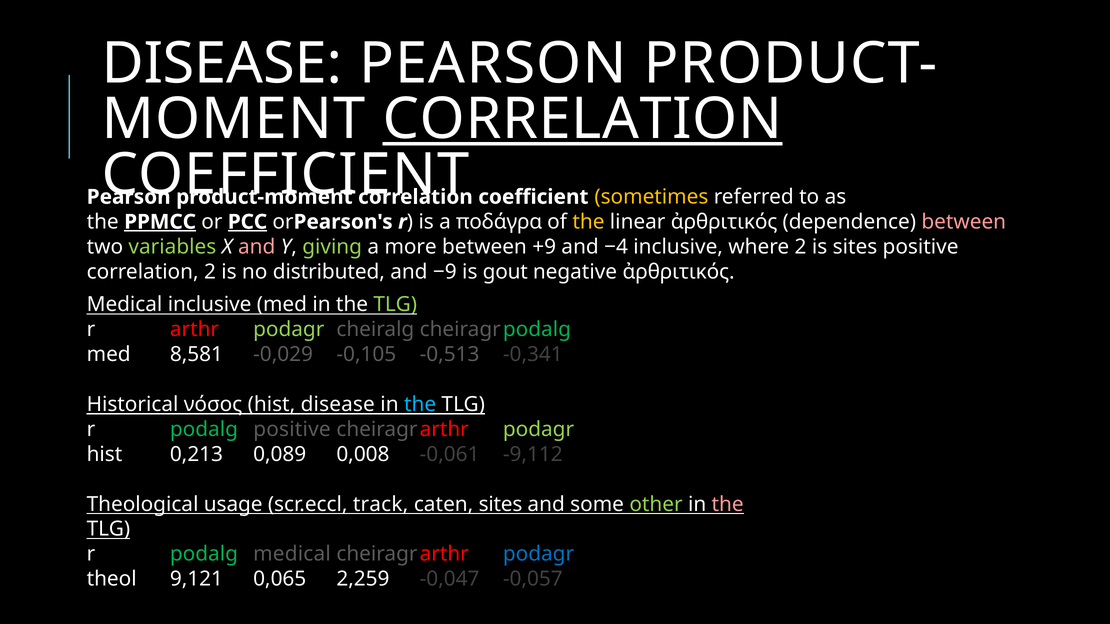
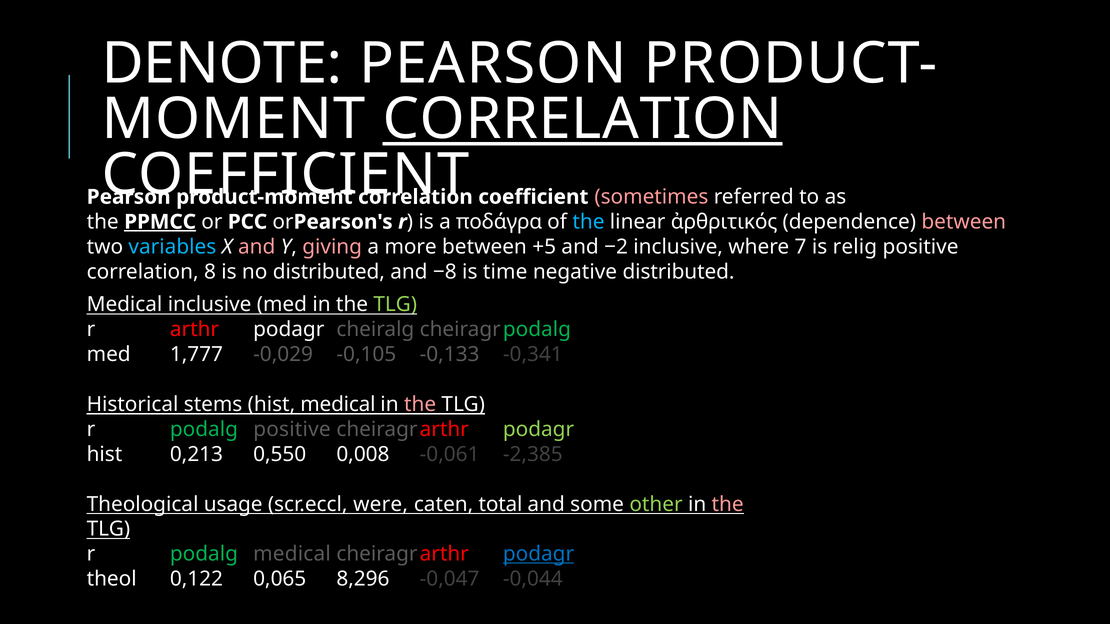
DISEASE at (222, 64): DISEASE -> DENOTE
sometimes colour: yellow -> pink
PCC underline: present -> none
the at (588, 222) colour: yellow -> light blue
variables colour: light green -> light blue
giving colour: light green -> pink
+9: +9 -> +5
−4: −4 -> −2
where 2: 2 -> 7
is sites: sites -> relig
correlation 2: 2 -> 8
−9: −9 -> −8
gout: gout -> time
negative ἀρθριτικός: ἀρθριτικός -> distributed
podagr at (289, 330) colour: light green -> white
8,581: 8,581 -> 1,777
-0,513: -0,513 -> -0,133
νόσος: νόσος -> stems
hist disease: disease -> medical
the at (420, 405) colour: light blue -> pink
0,089: 0,089 -> 0,550
-9,112: -9,112 -> -2,385
track: track -> were
caten sites: sites -> total
podagr at (539, 554) underline: none -> present
9,121: 9,121 -> 0,122
2,259: 2,259 -> 8,296
-0,057: -0,057 -> -0,044
